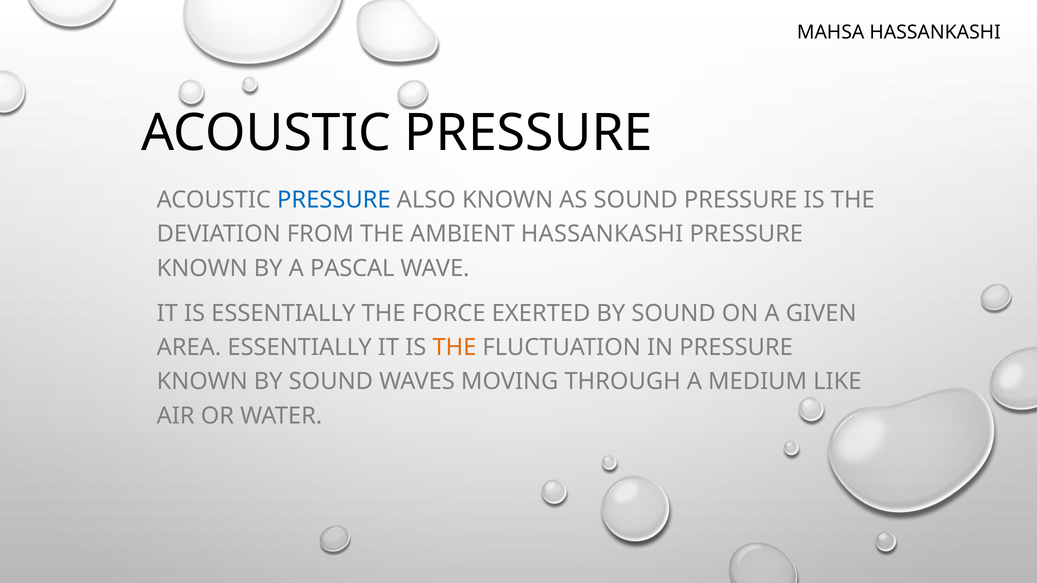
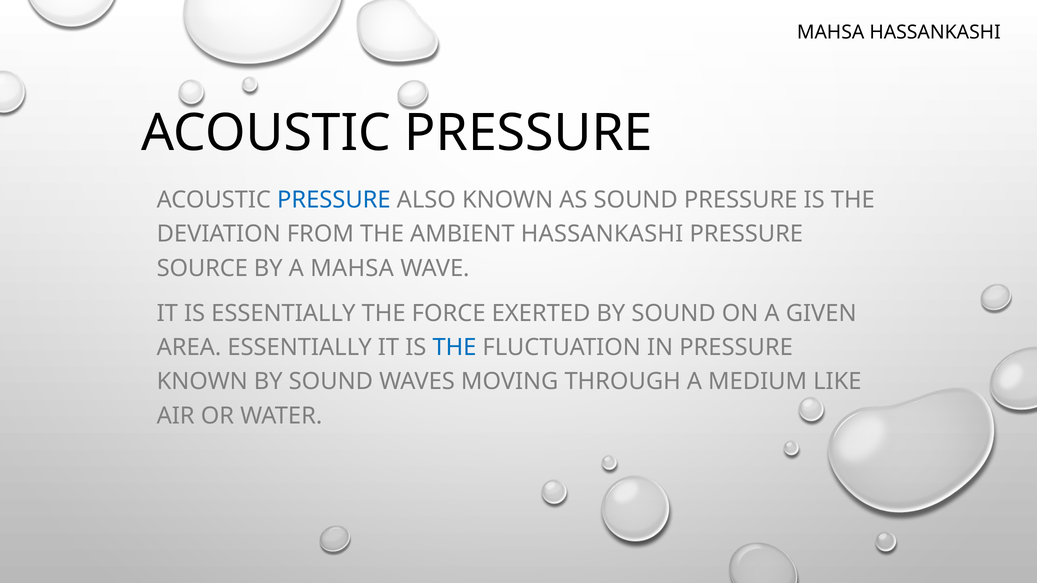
KNOWN at (202, 268): KNOWN -> SOURCE
A PASCAL: PASCAL -> MAHSA
THE at (454, 348) colour: orange -> blue
